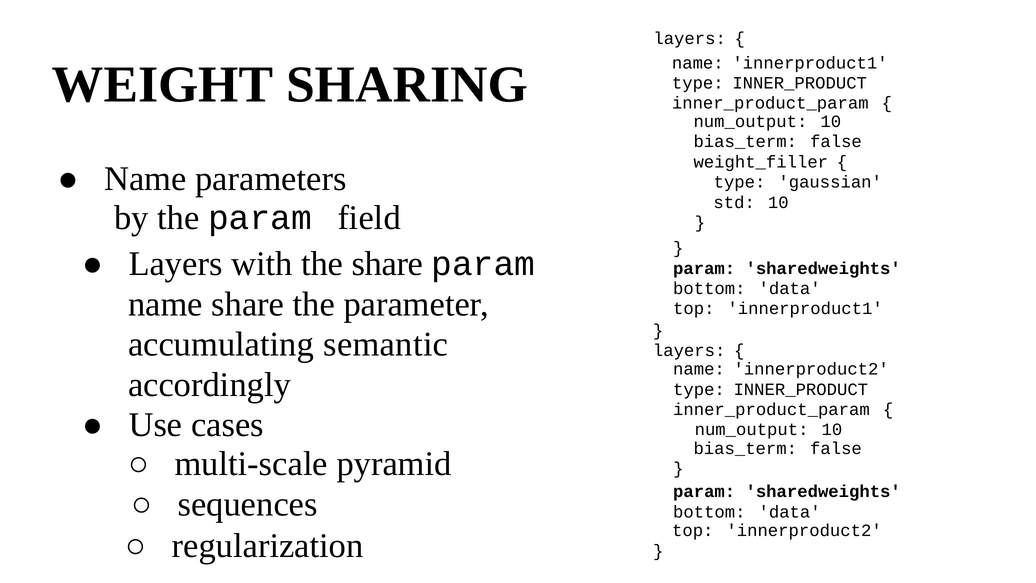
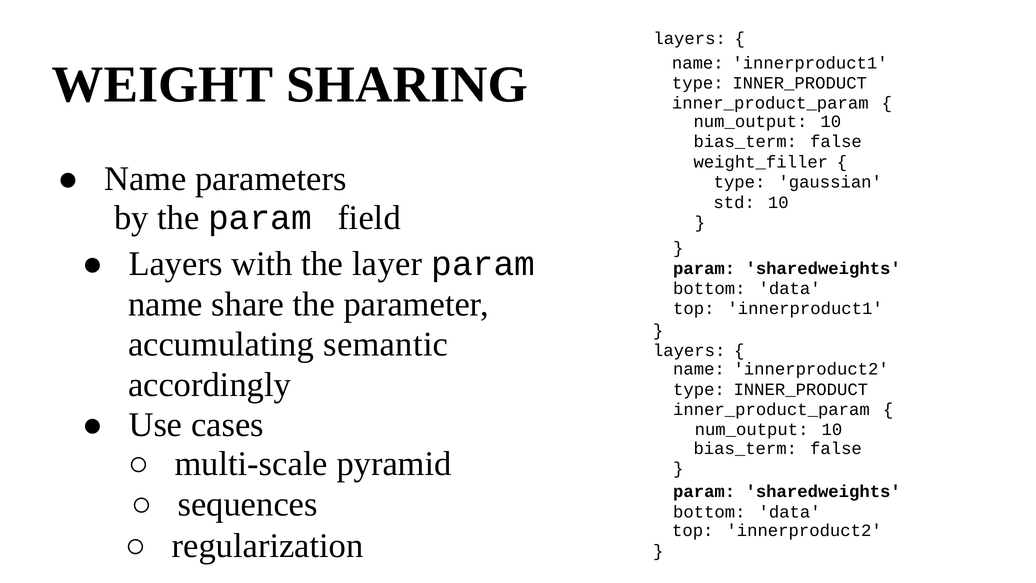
the share: share -> layer
